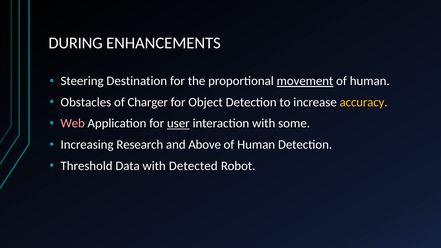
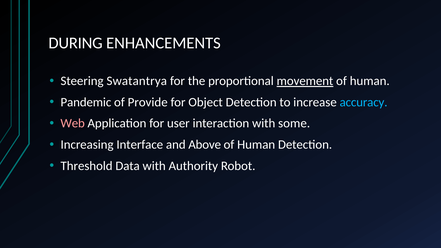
Destination: Destination -> Swatantrya
Obstacles: Obstacles -> Pandemic
Charger: Charger -> Provide
accuracy colour: yellow -> light blue
user underline: present -> none
Research: Research -> Interface
Detected: Detected -> Authority
